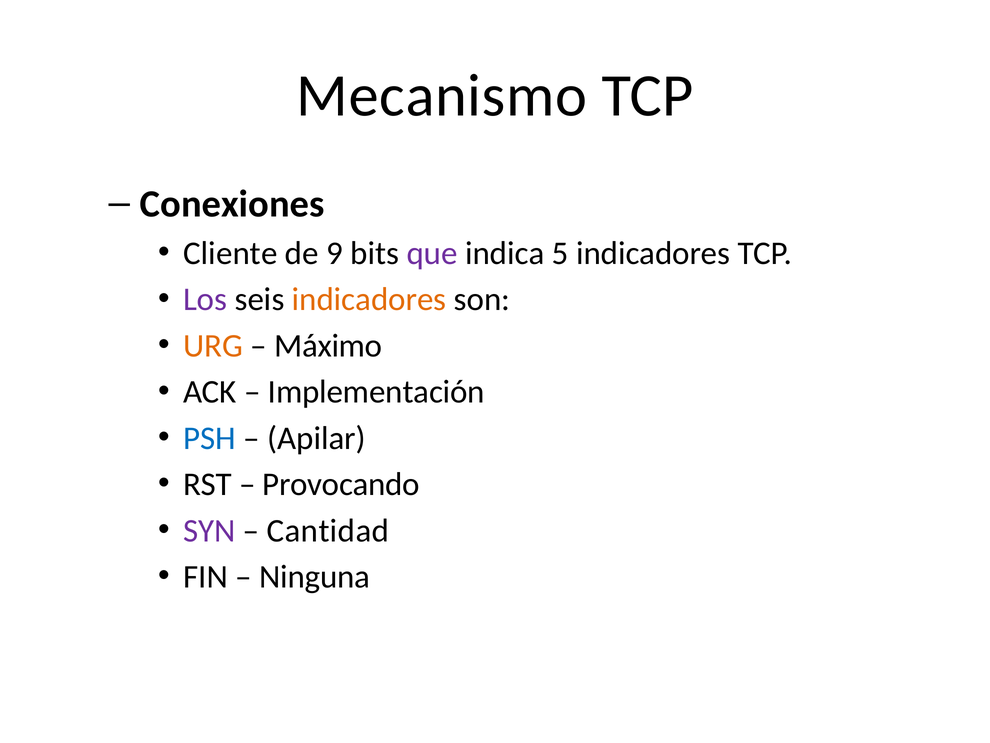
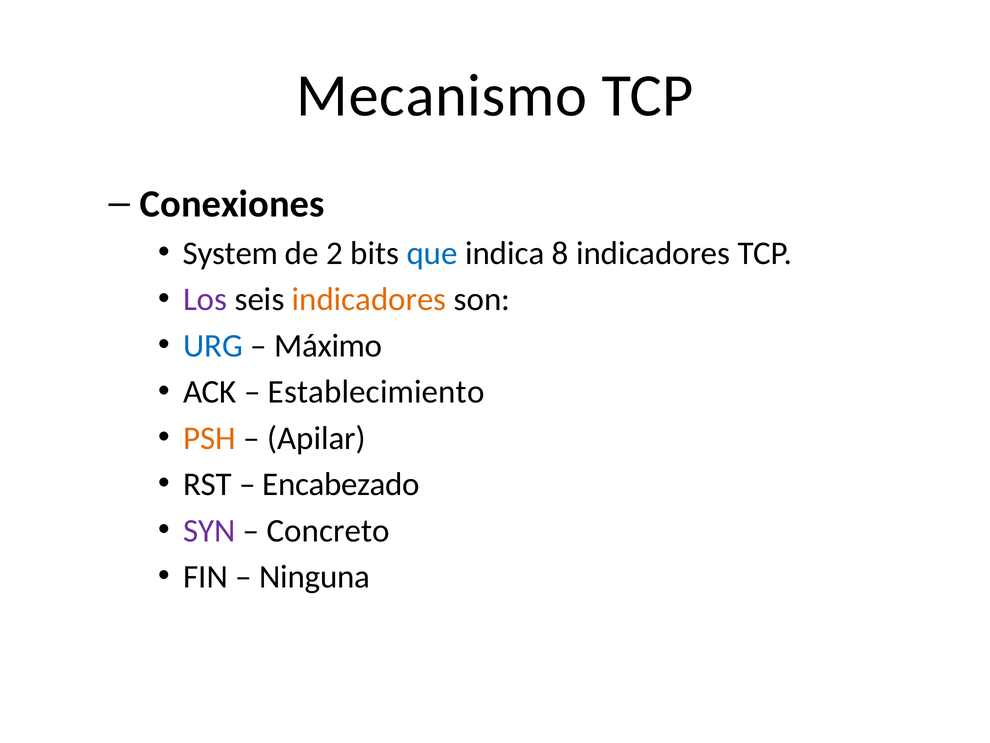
Cliente: Cliente -> System
9: 9 -> 2
que colour: purple -> blue
5: 5 -> 8
URG colour: orange -> blue
Implementación: Implementación -> Establecimiento
PSH colour: blue -> orange
Provocando: Provocando -> Encabezado
Cantidad: Cantidad -> Concreto
